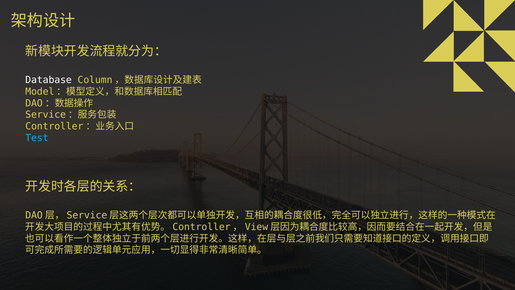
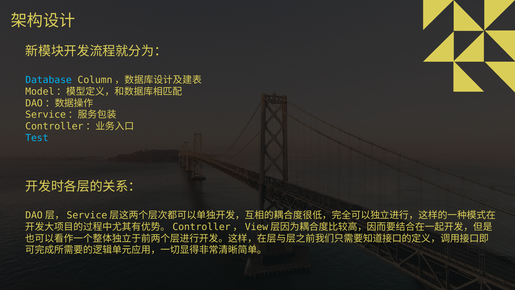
Database colour: white -> light blue
